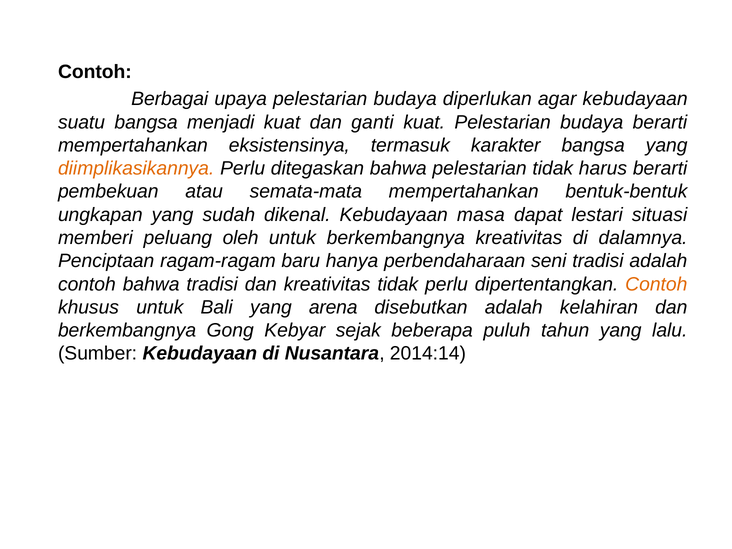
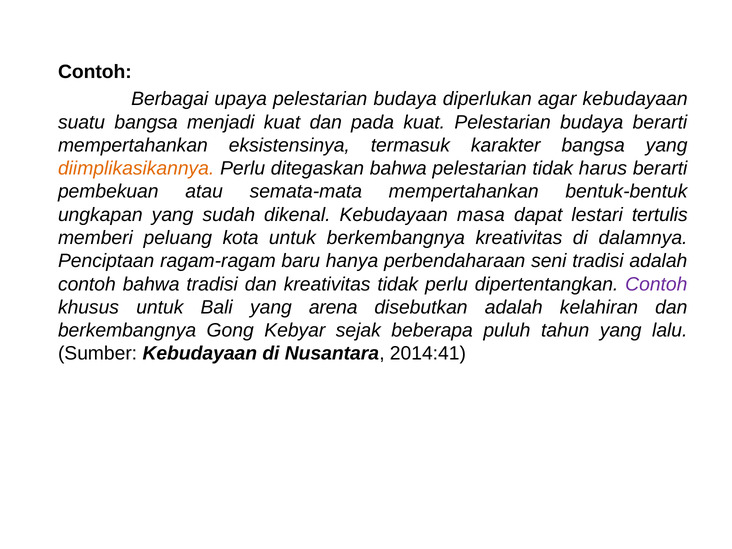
ganti: ganti -> pada
situasi: situasi -> tertulis
oleh: oleh -> kota
Contoh at (656, 284) colour: orange -> purple
2014:14: 2014:14 -> 2014:41
